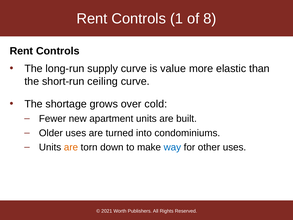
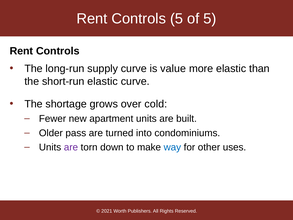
Controls 1: 1 -> 5
of 8: 8 -> 5
short-run ceiling: ceiling -> elastic
Older uses: uses -> pass
are at (71, 147) colour: orange -> purple
